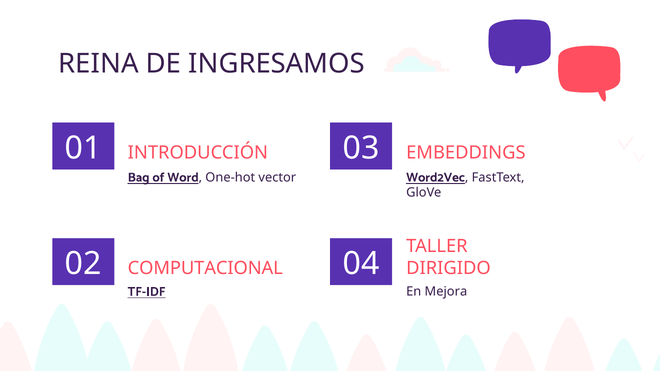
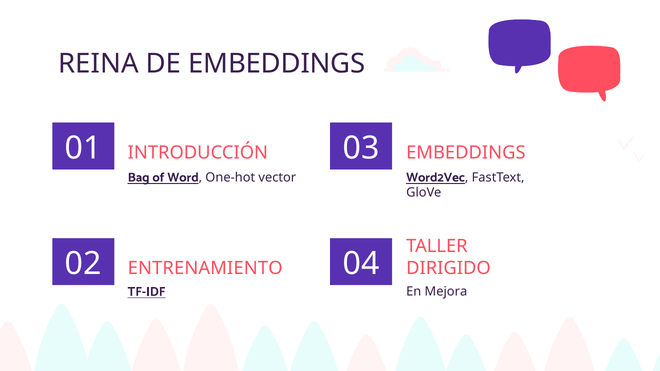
DE INGRESAMOS: INGRESAMOS -> EMBEDDINGS
COMPUTACIONAL: COMPUTACIONAL -> ENTRENAMIENTO
